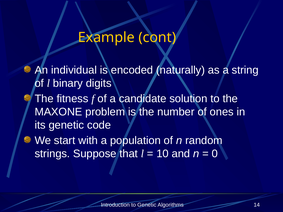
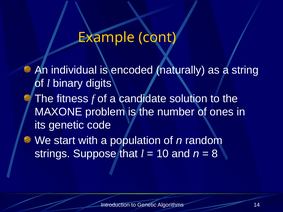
0: 0 -> 8
